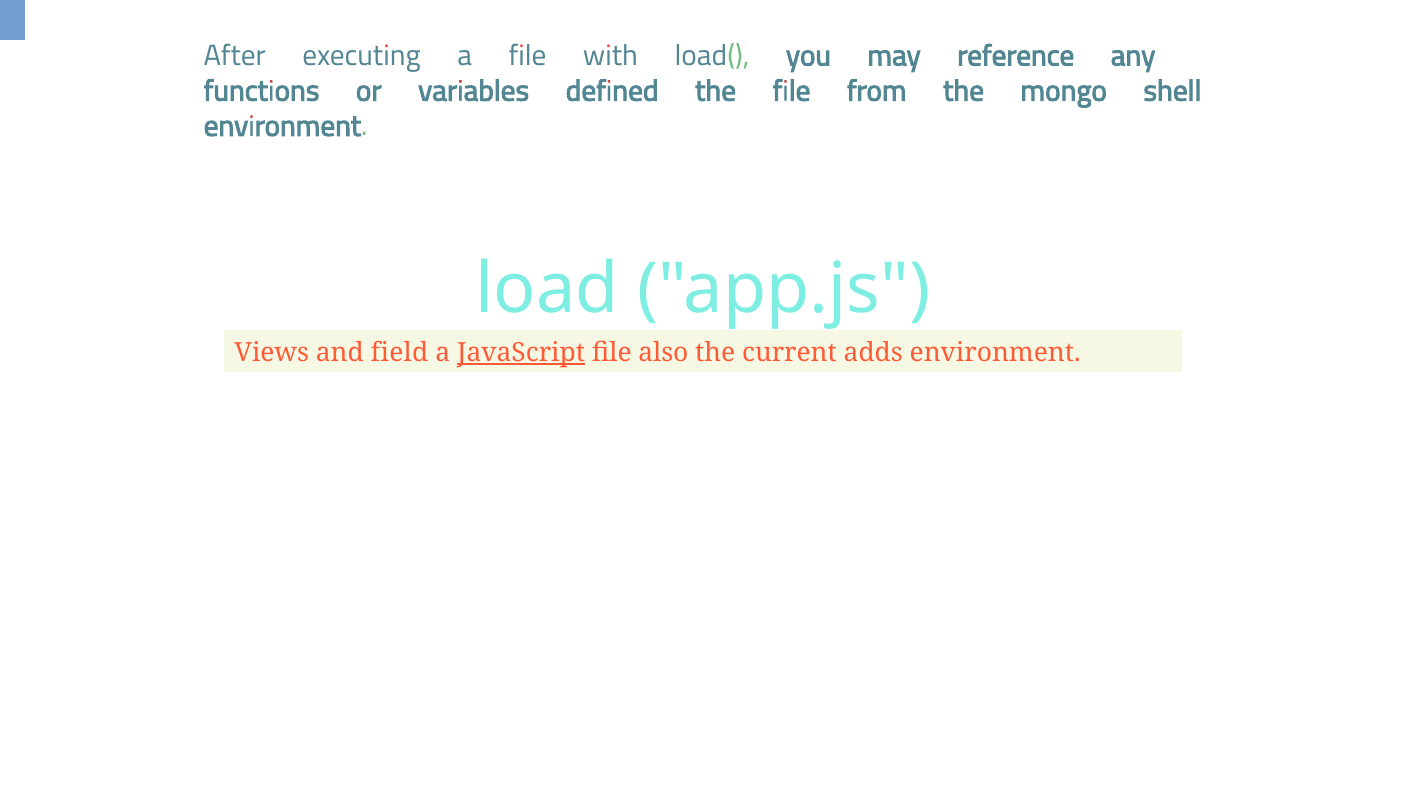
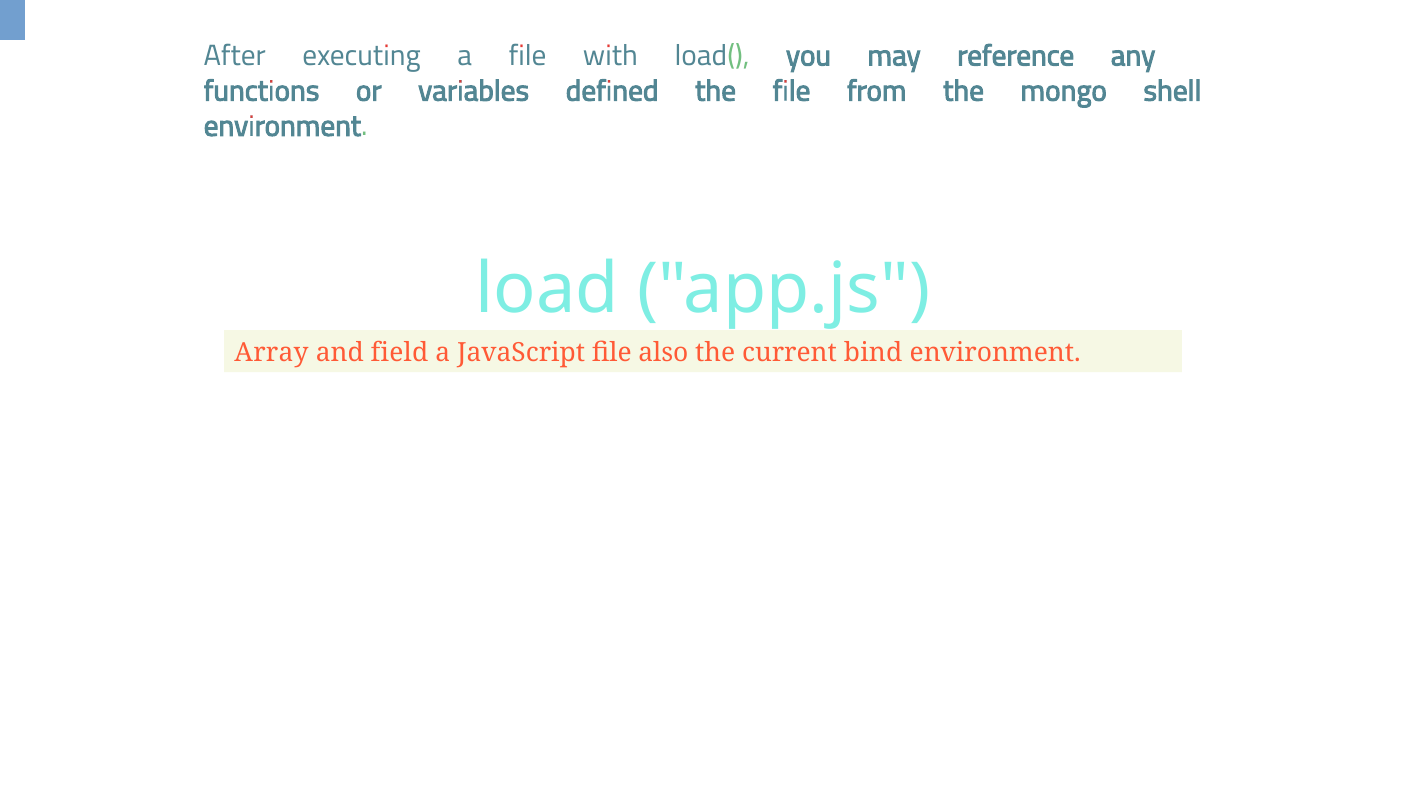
Views: Views -> Array
JavaScript underline: present -> none
adds: adds -> bind
